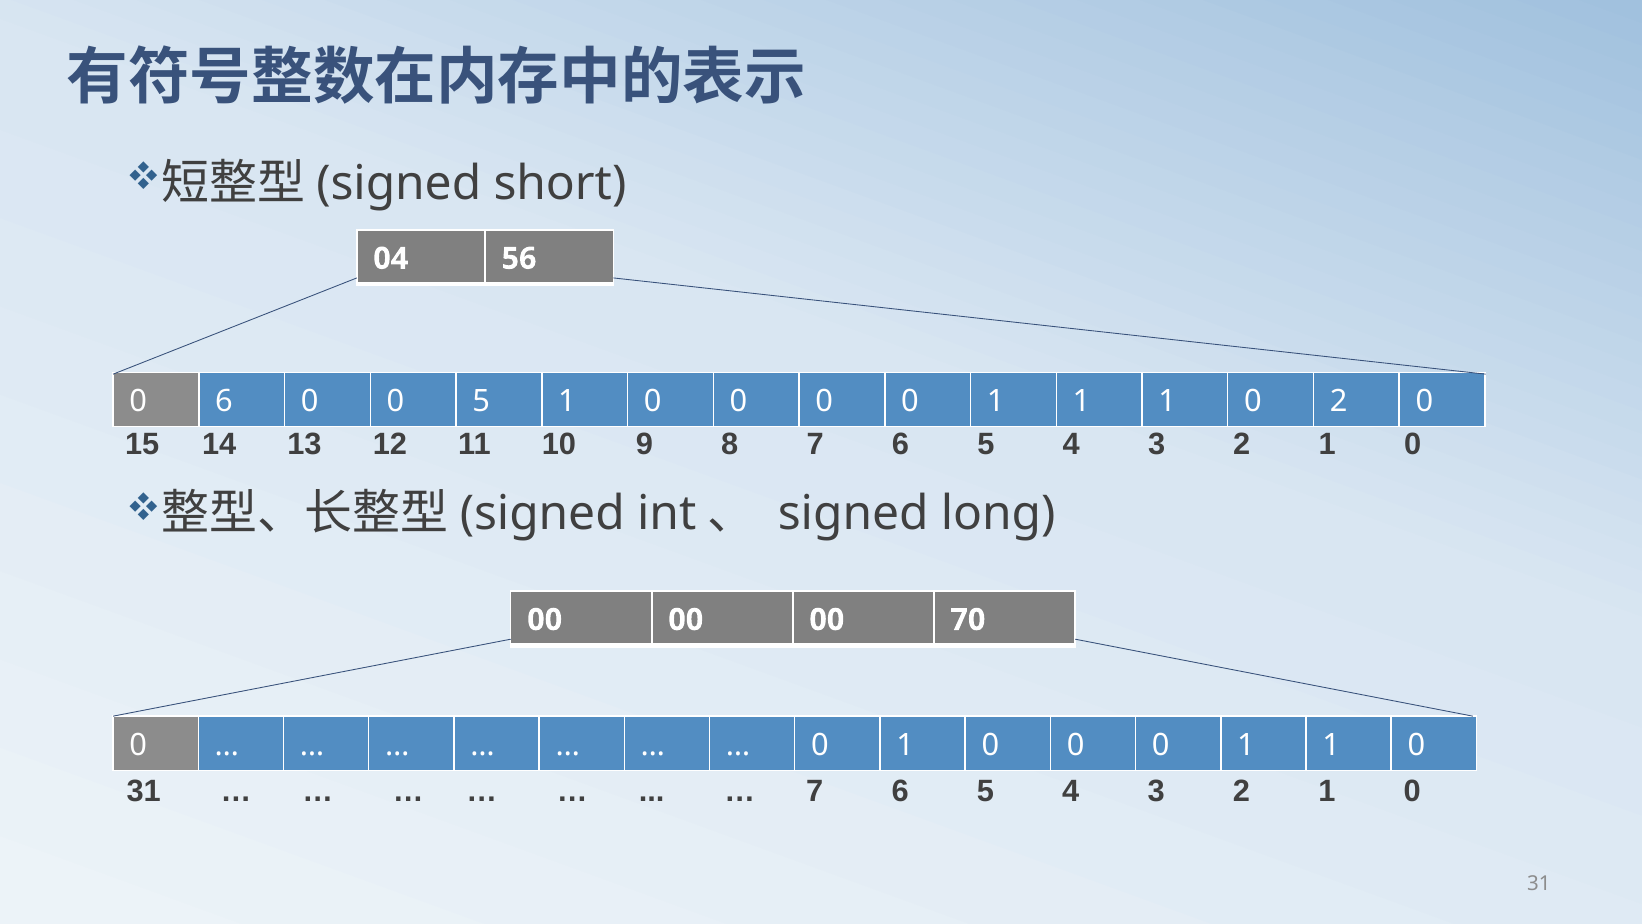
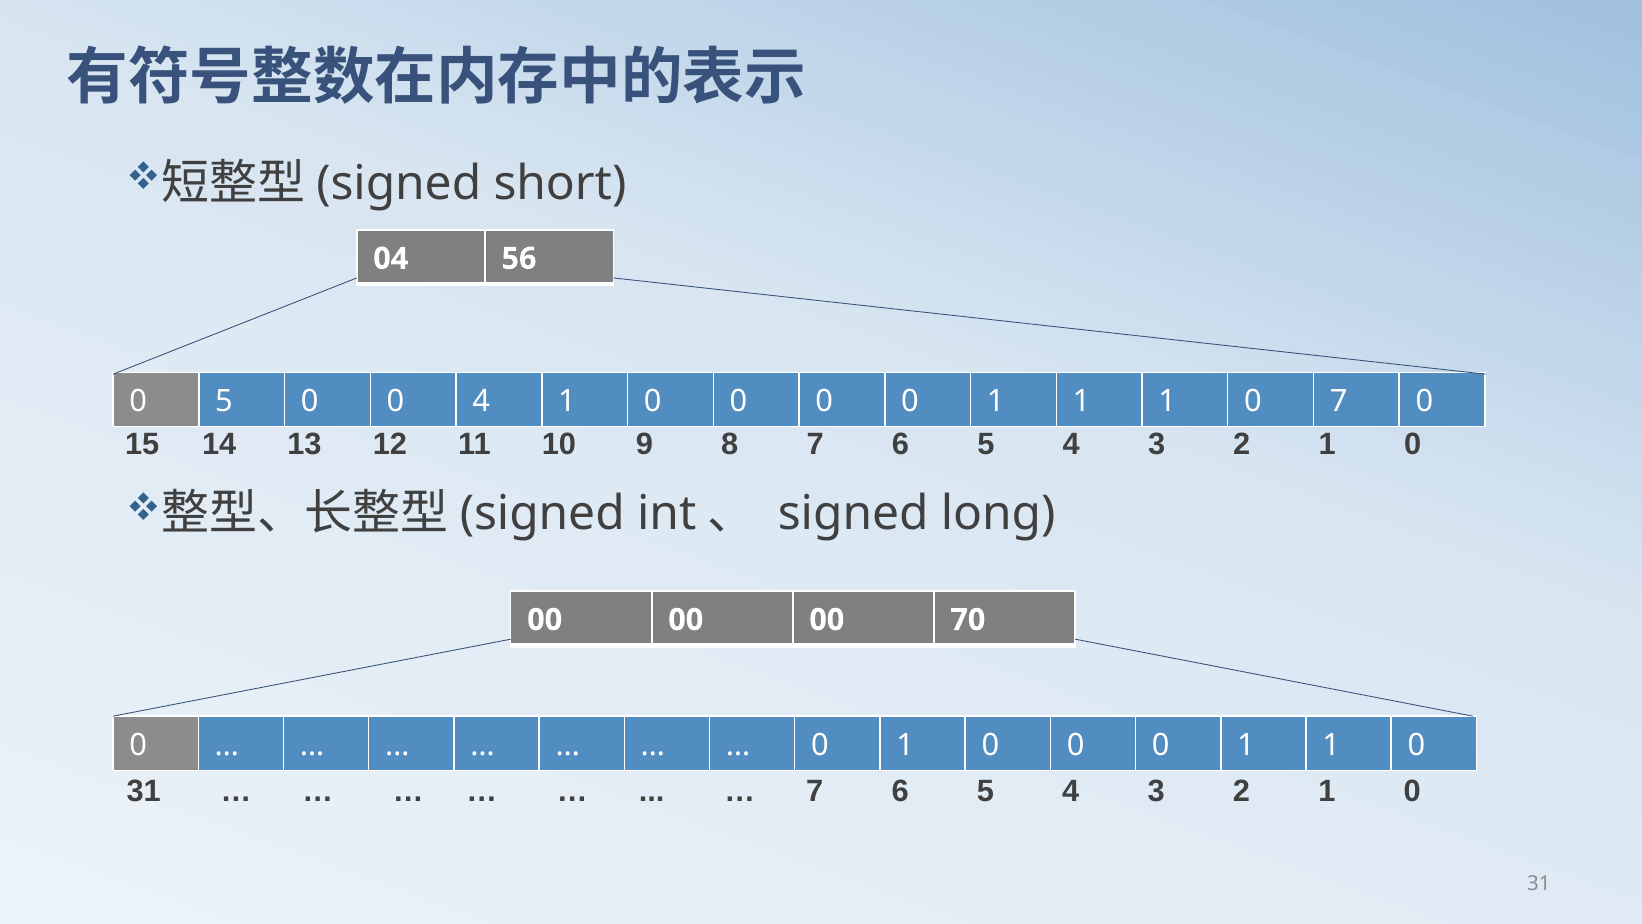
0 6: 6 -> 5
0 5: 5 -> 4
0 2: 2 -> 7
